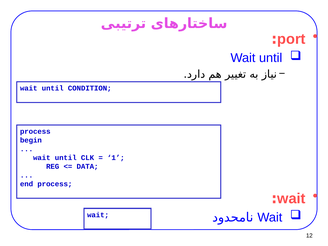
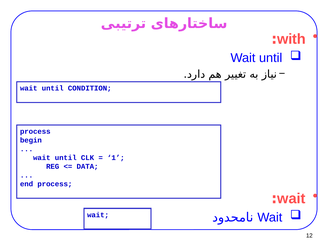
port: port -> with
